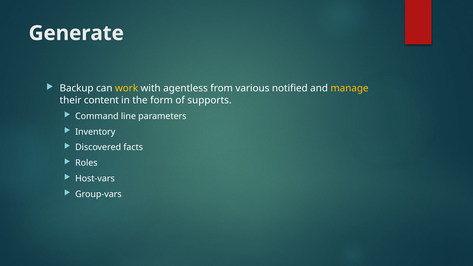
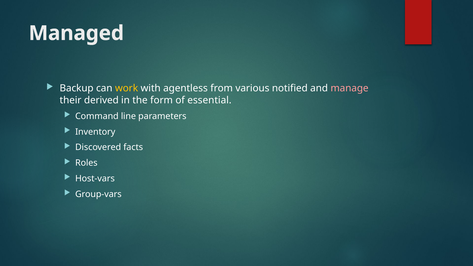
Generate: Generate -> Managed
manage colour: yellow -> pink
content: content -> derived
supports: supports -> essential
